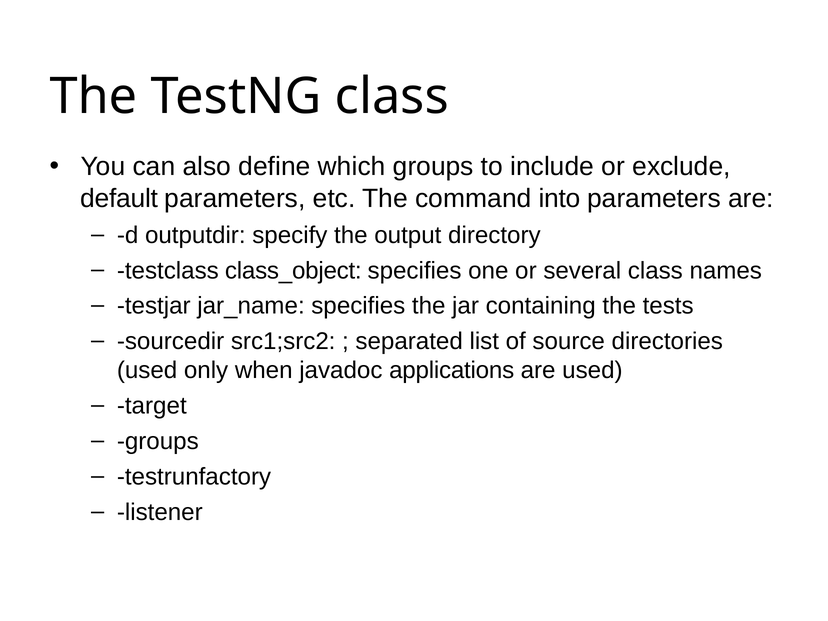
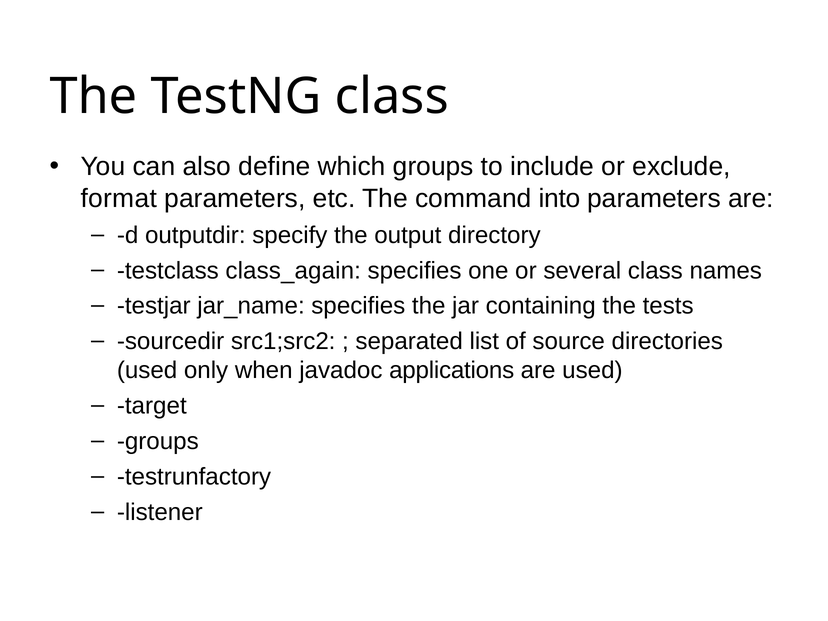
default: default -> format
class_object: class_object -> class_again
